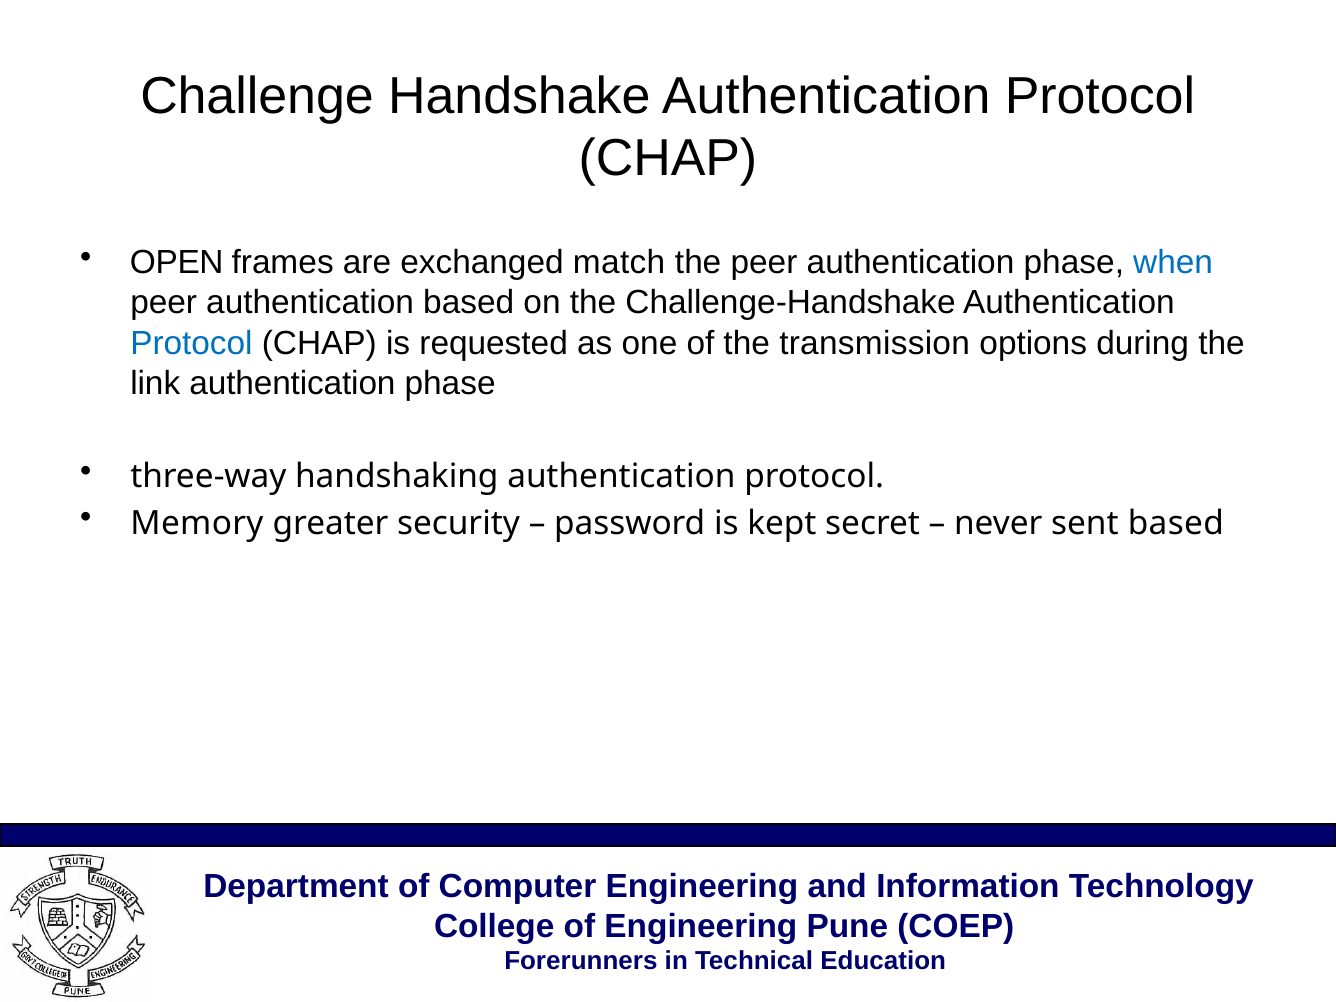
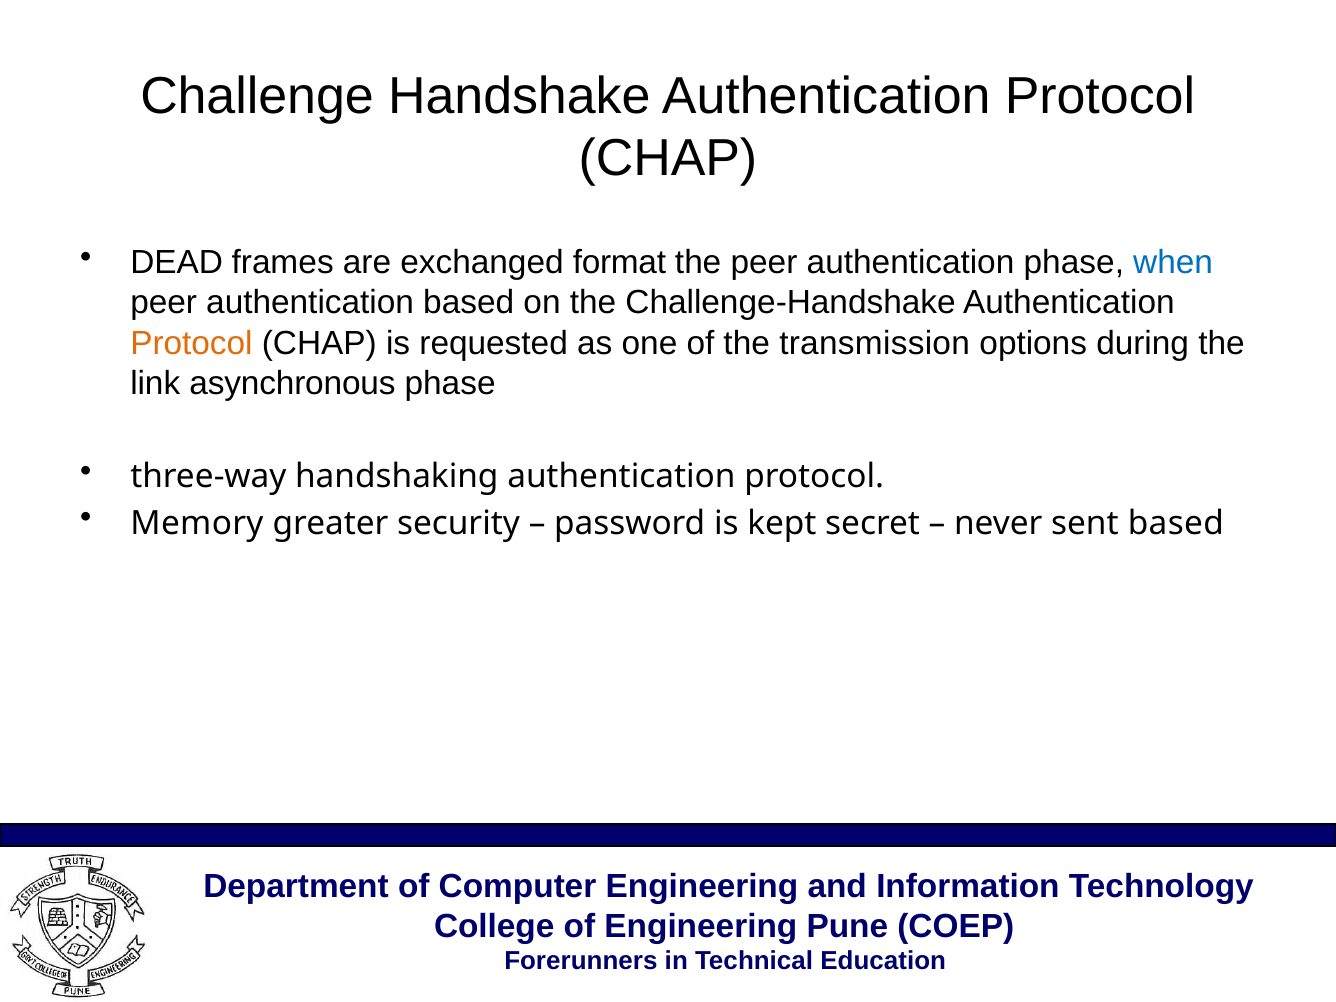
OPEN: OPEN -> DEAD
match: match -> format
Protocol at (191, 343) colour: blue -> orange
link authentication: authentication -> asynchronous
